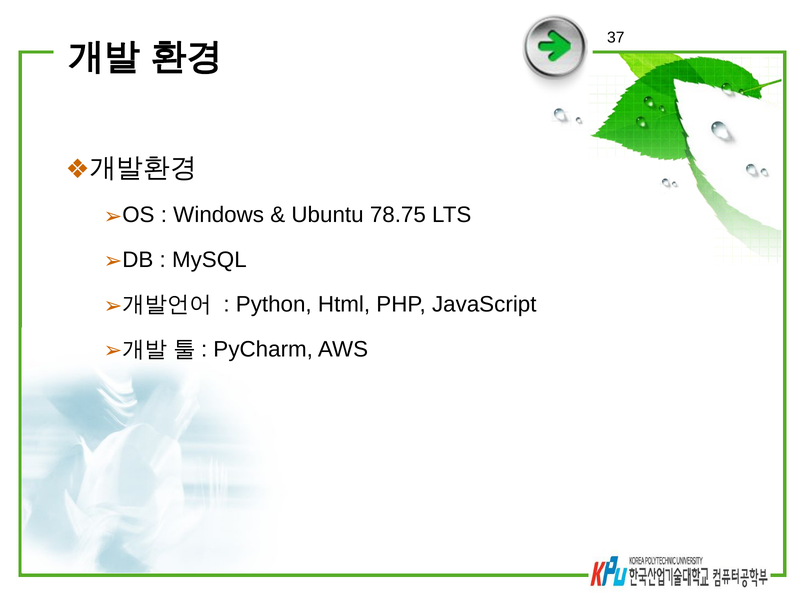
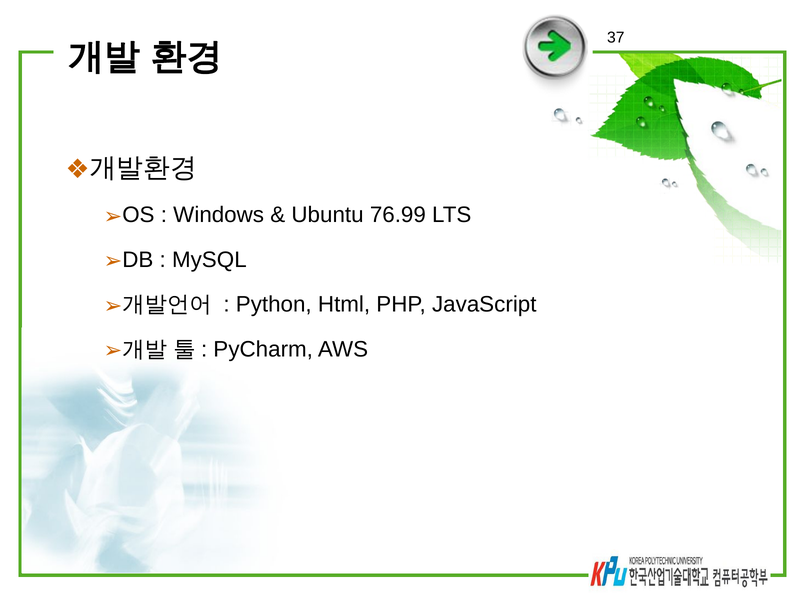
78.75: 78.75 -> 76.99
